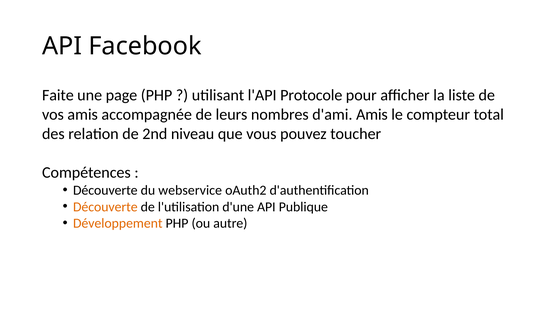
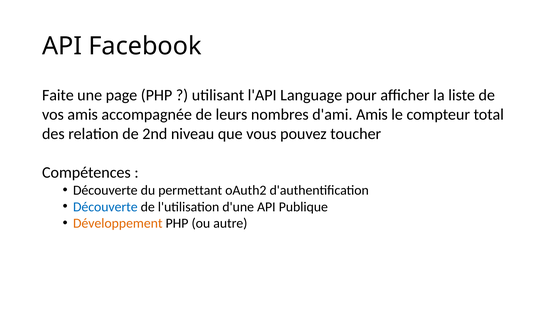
Protocole: Protocole -> Language
webservice: webservice -> permettant
Découverte at (105, 207) colour: orange -> blue
